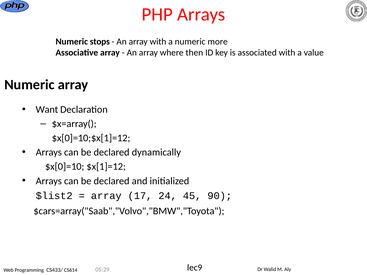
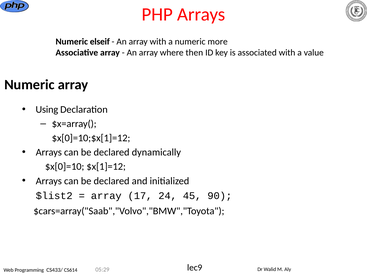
stops: stops -> elseif
Want: Want -> Using
